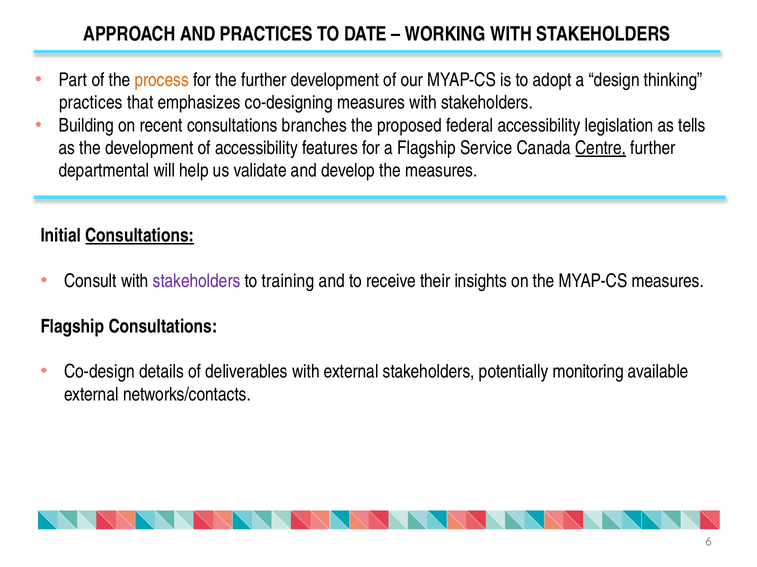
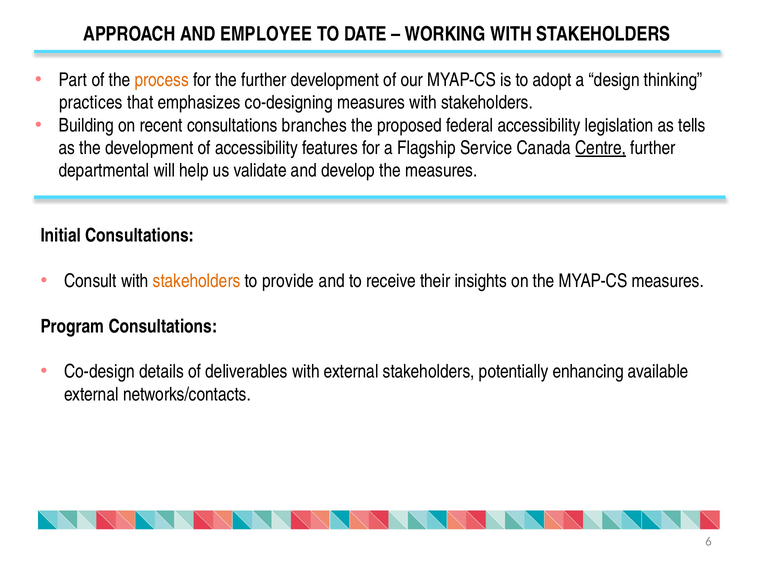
AND PRACTICES: PRACTICES -> EMPLOYEE
Consultations at (140, 236) underline: present -> none
stakeholders at (197, 281) colour: purple -> orange
training: training -> provide
Flagship at (72, 327): Flagship -> Program
monitoring: monitoring -> enhancing
